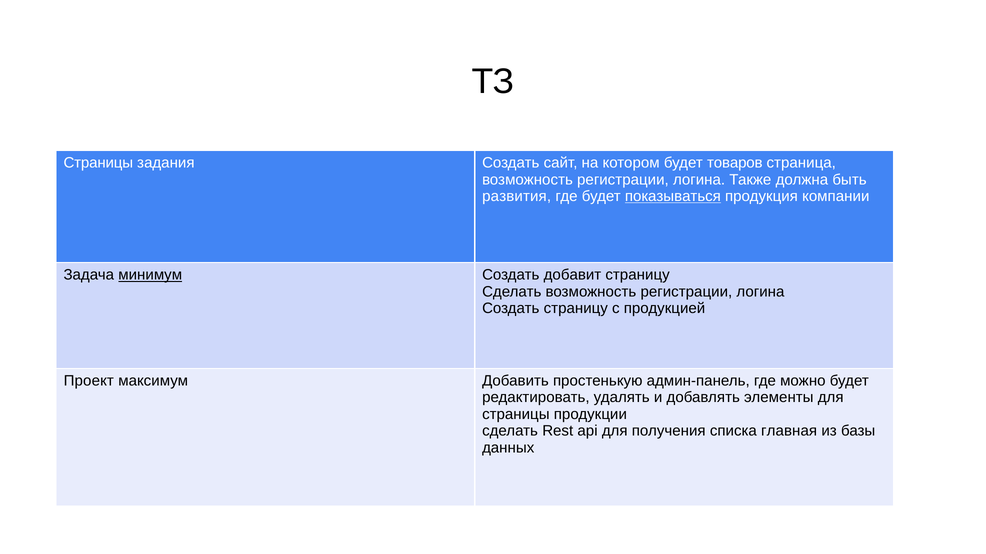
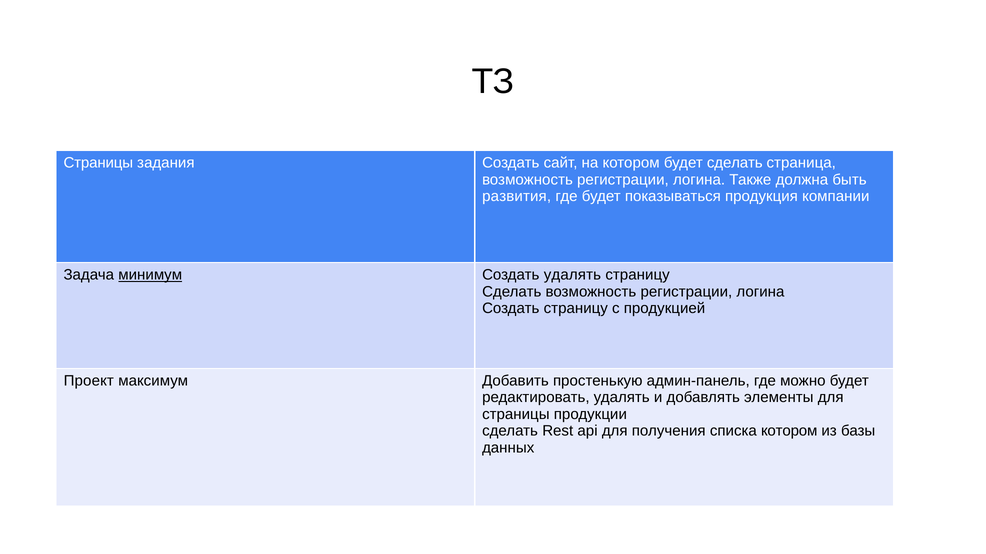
будет товаров: товаров -> сделать
показываться underline: present -> none
Создать добавит: добавит -> удалять
списка главная: главная -> котором
